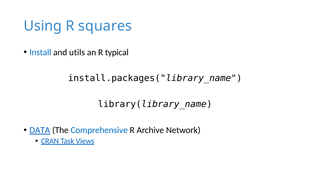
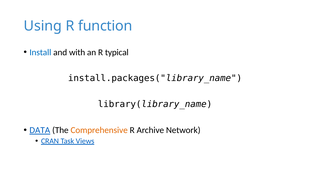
squares: squares -> function
utils: utils -> with
Comprehensive colour: blue -> orange
